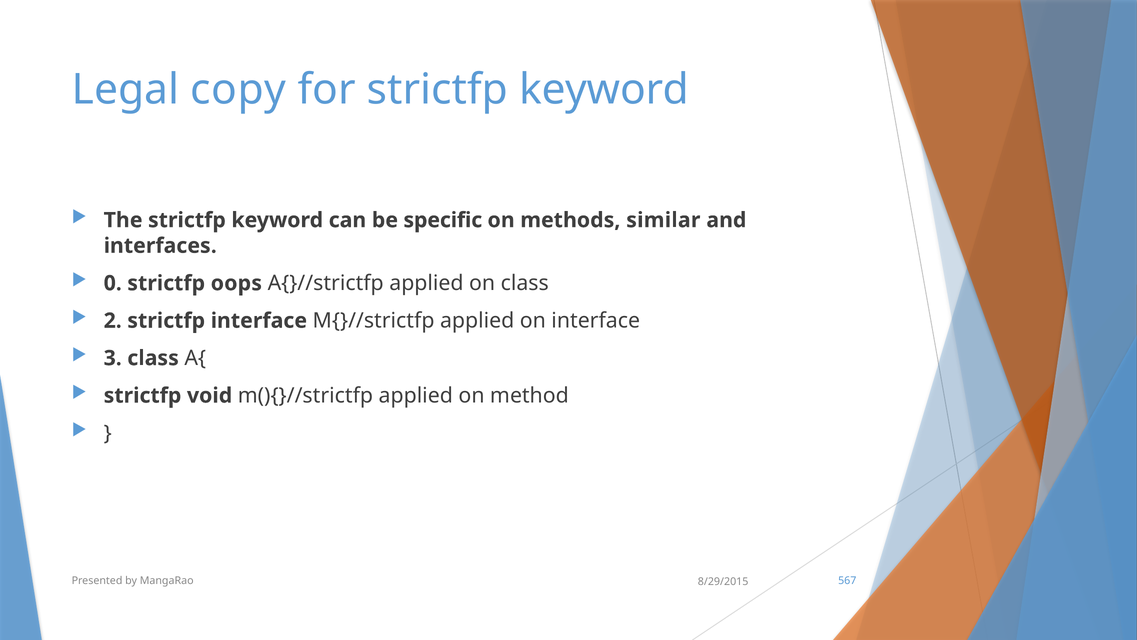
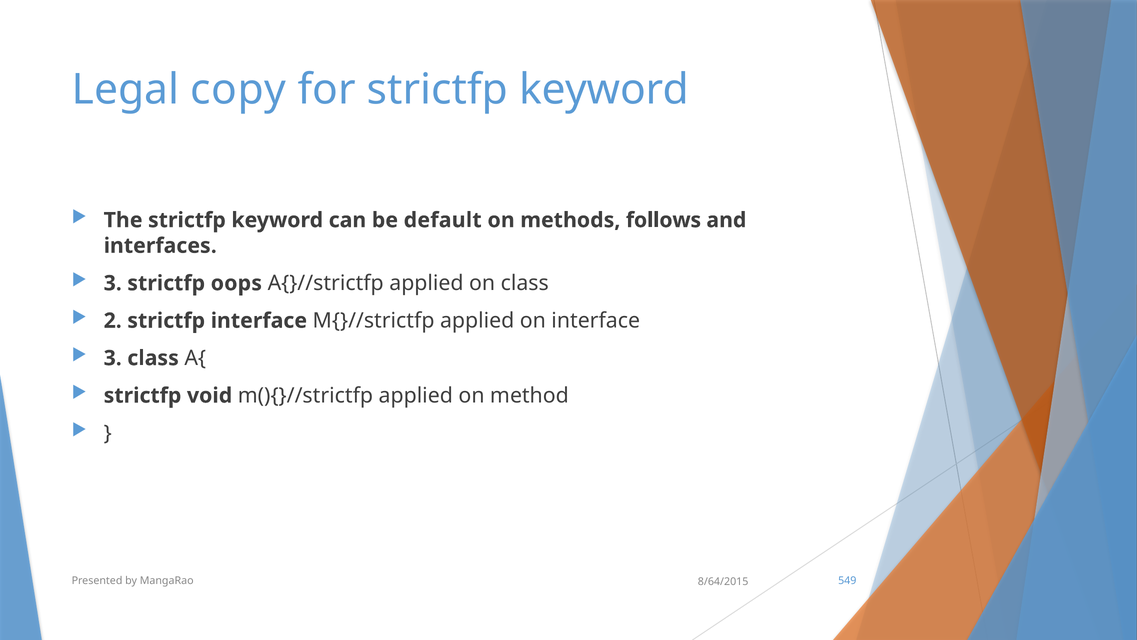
specific: specific -> default
similar: similar -> follows
0 at (113, 283): 0 -> 3
567: 567 -> 549
8/29/2015: 8/29/2015 -> 8/64/2015
